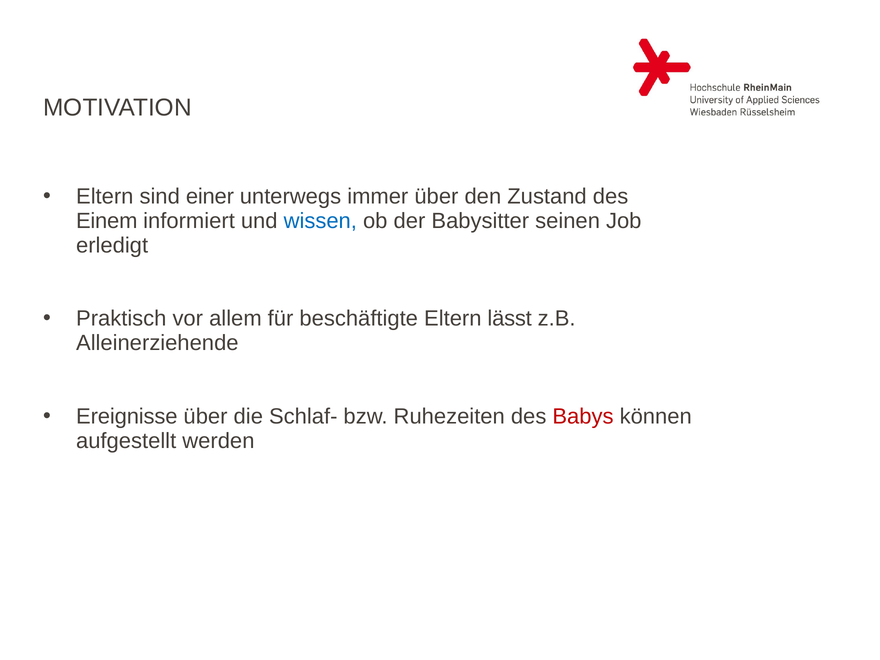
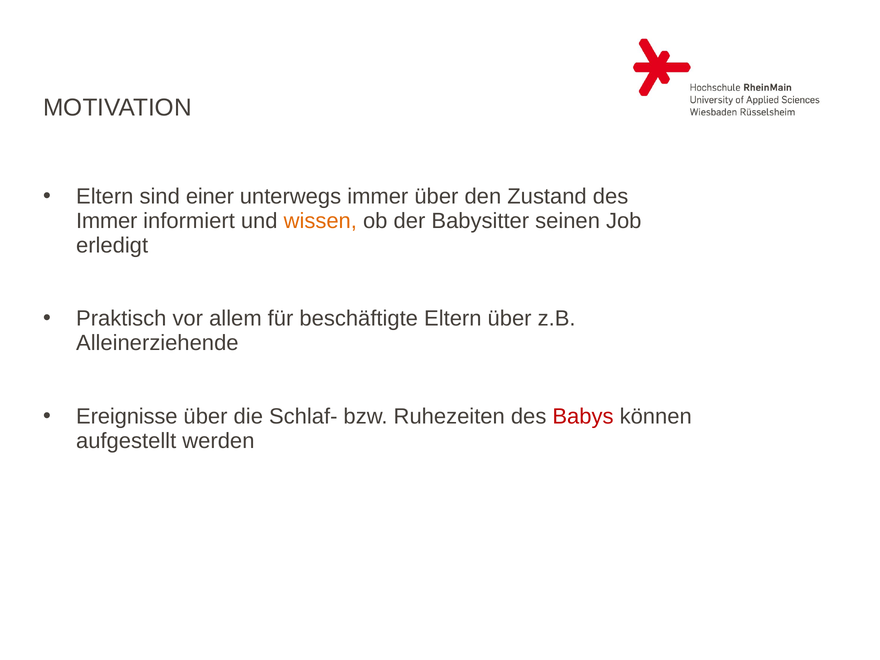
Einem at (107, 221): Einem -> Immer
wissen colour: blue -> orange
Eltern lässt: lässt -> über
